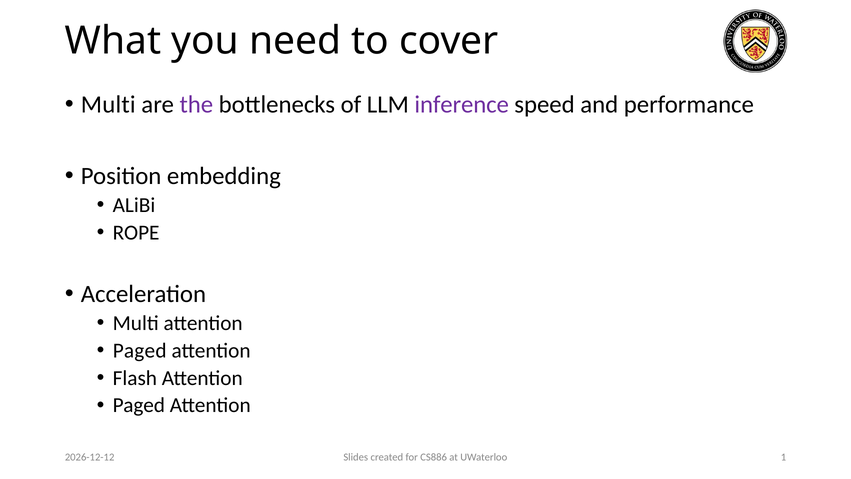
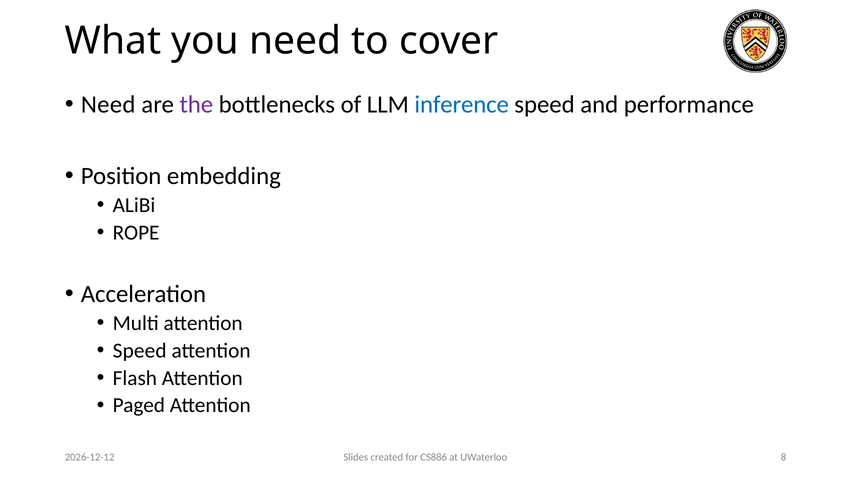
Multi at (108, 104): Multi -> Need
inference colour: purple -> blue
Paged at (140, 350): Paged -> Speed
1: 1 -> 8
